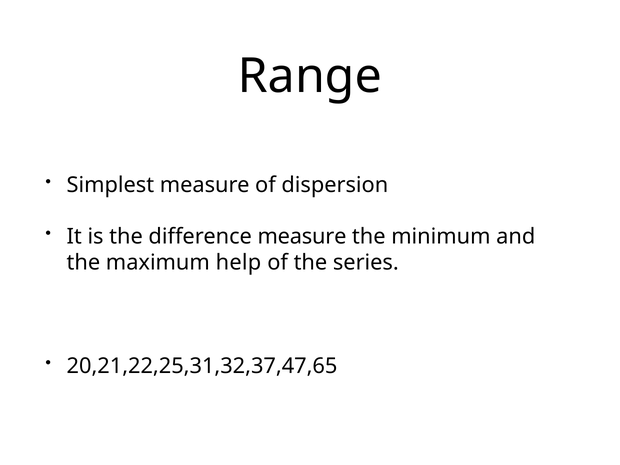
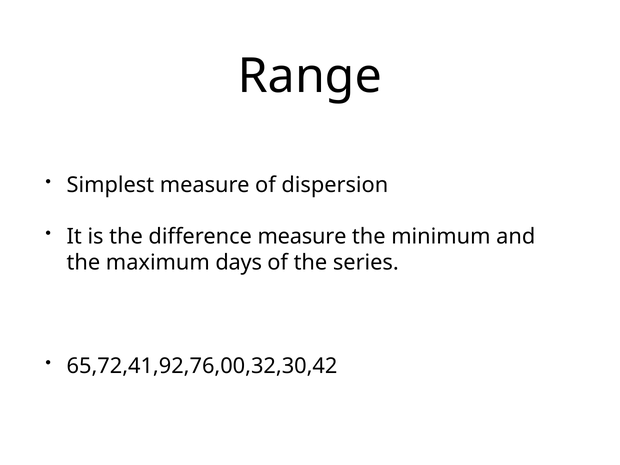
help: help -> days
20,21,22,25,31,32,37,47,65: 20,21,22,25,31,32,37,47,65 -> 65,72,41,92,76,00,32,30,42
